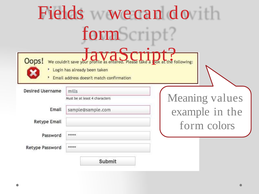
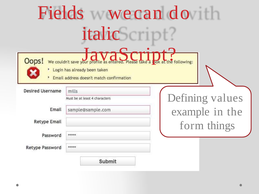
form at (101, 34): form -> italic
Meaning: Meaning -> Defining
colors: colors -> things
